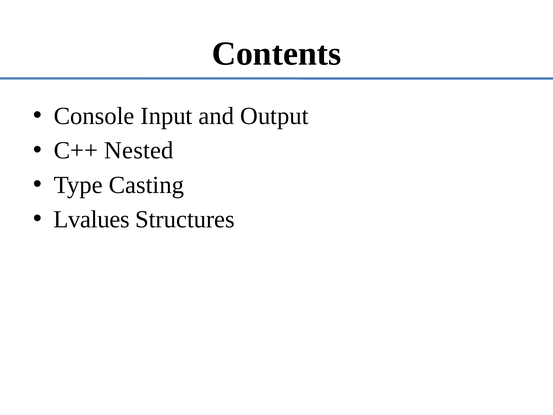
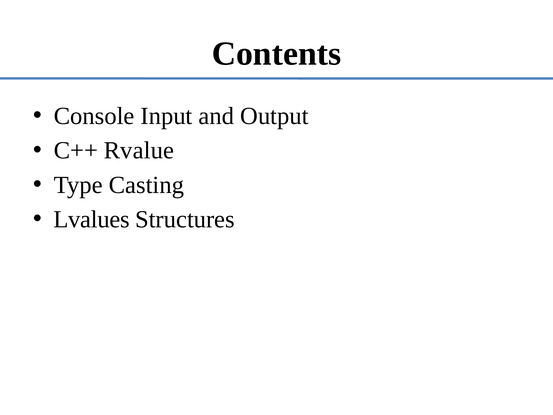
Nested: Nested -> Rvalue
